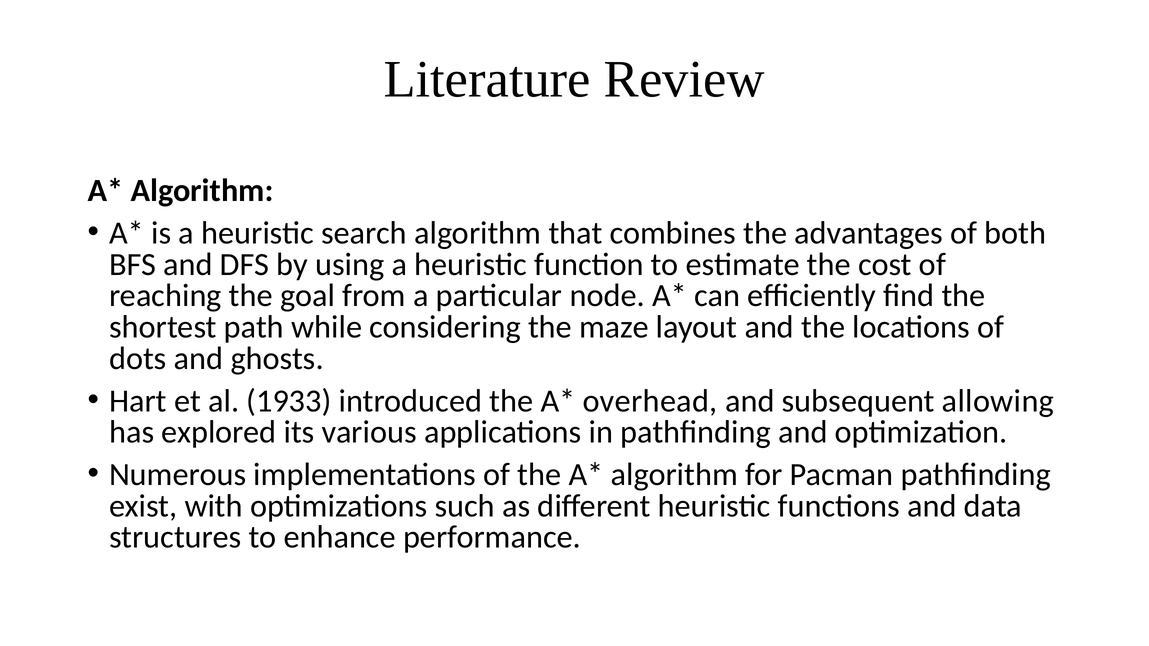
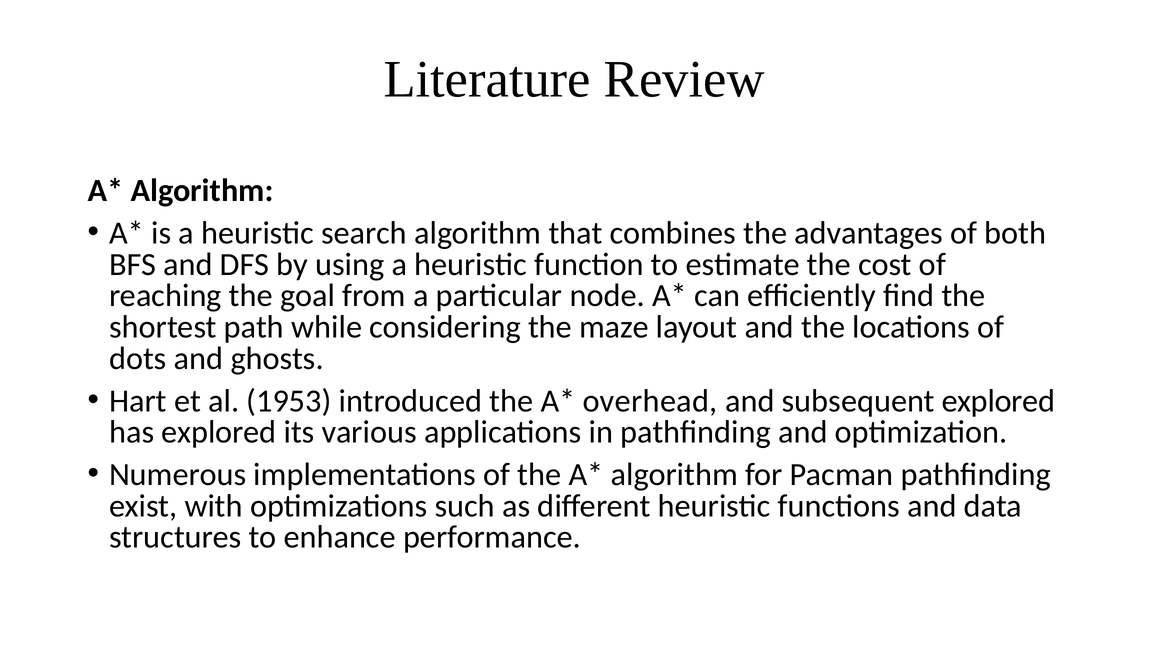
1933: 1933 -> 1953
subsequent allowing: allowing -> explored
